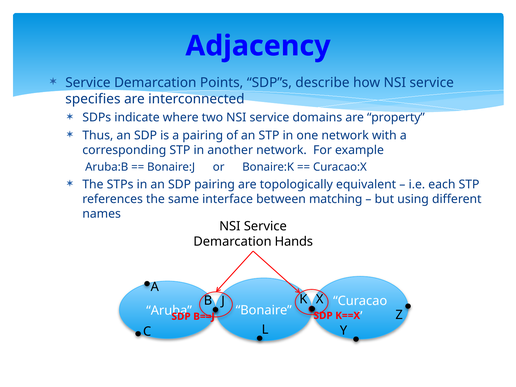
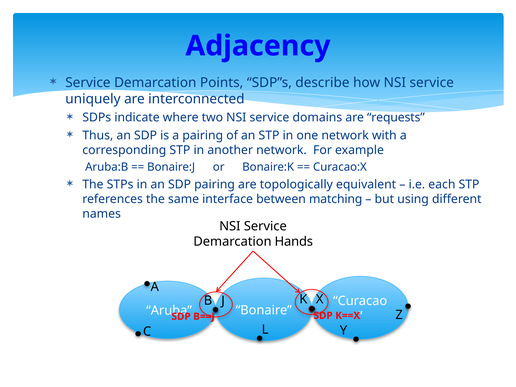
specifies: specifies -> uniquely
property: property -> requests
